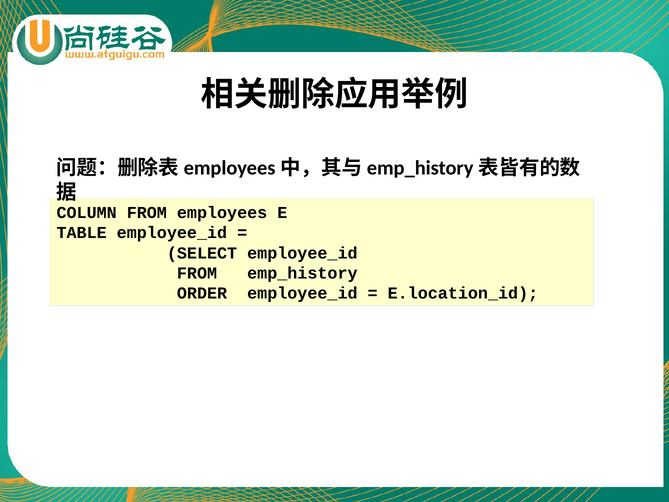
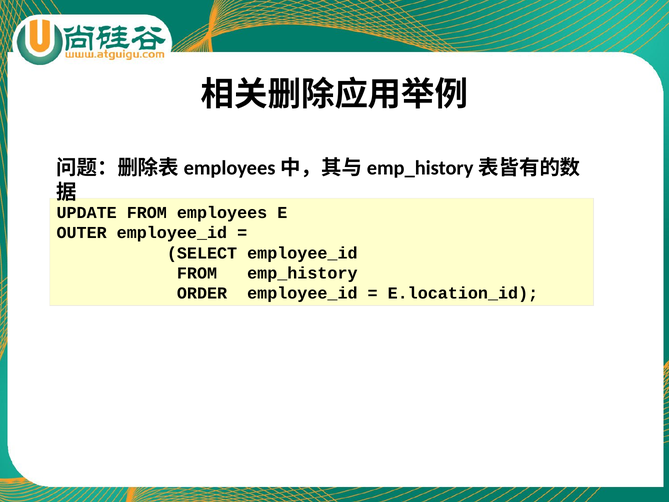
COLUMN: COLUMN -> UPDATE
TABLE: TABLE -> OUTER
